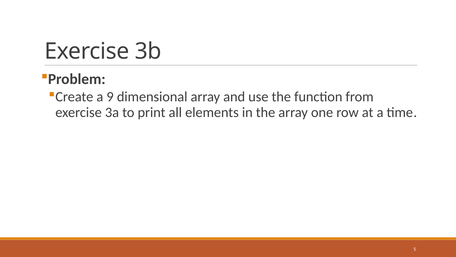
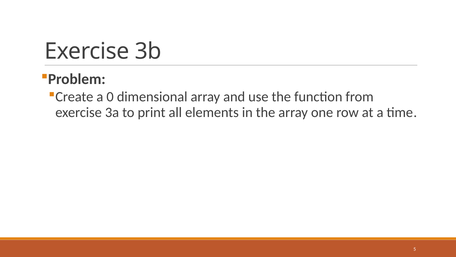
9: 9 -> 0
